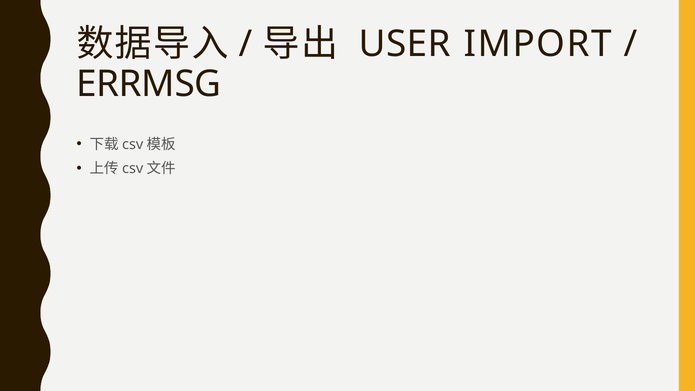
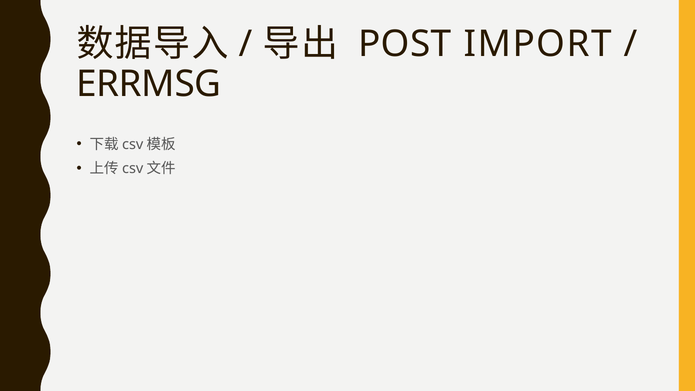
USER: USER -> POST
